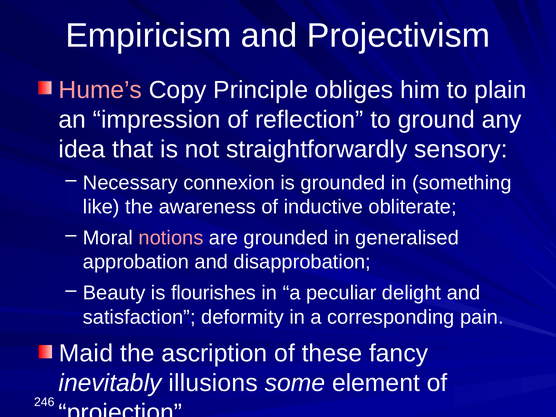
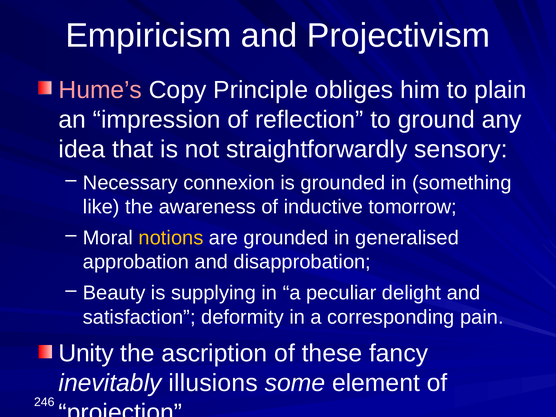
obliterate: obliterate -> tomorrow
notions colour: pink -> yellow
flourishes: flourishes -> supplying
Maid: Maid -> Unity
